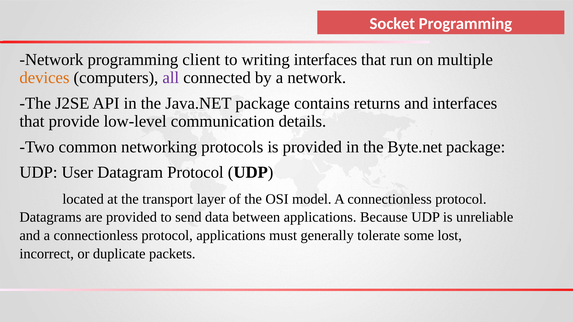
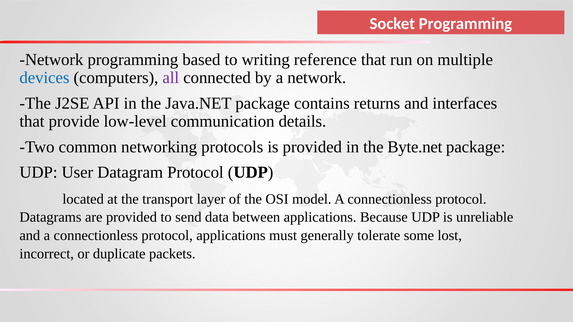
client: client -> based
writing interfaces: interfaces -> reference
devices colour: orange -> blue
